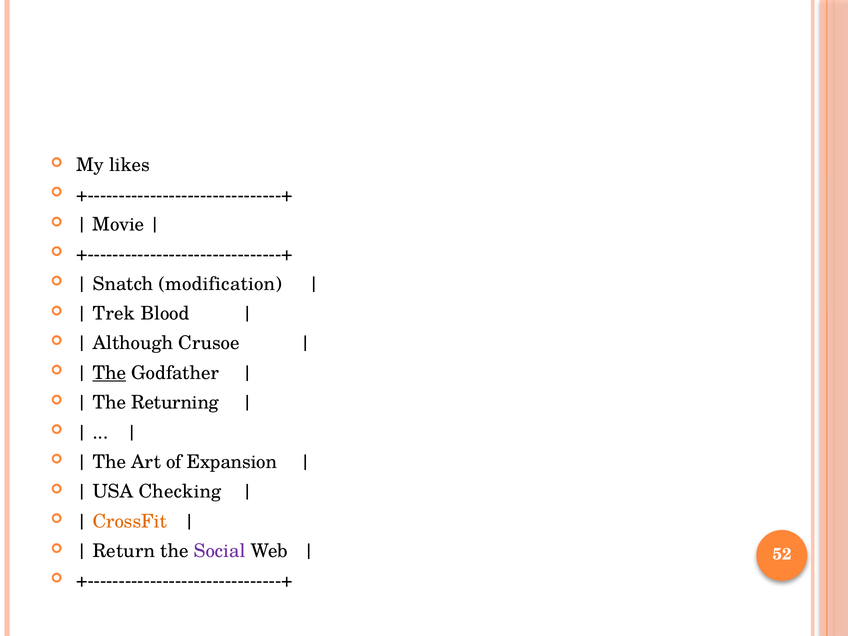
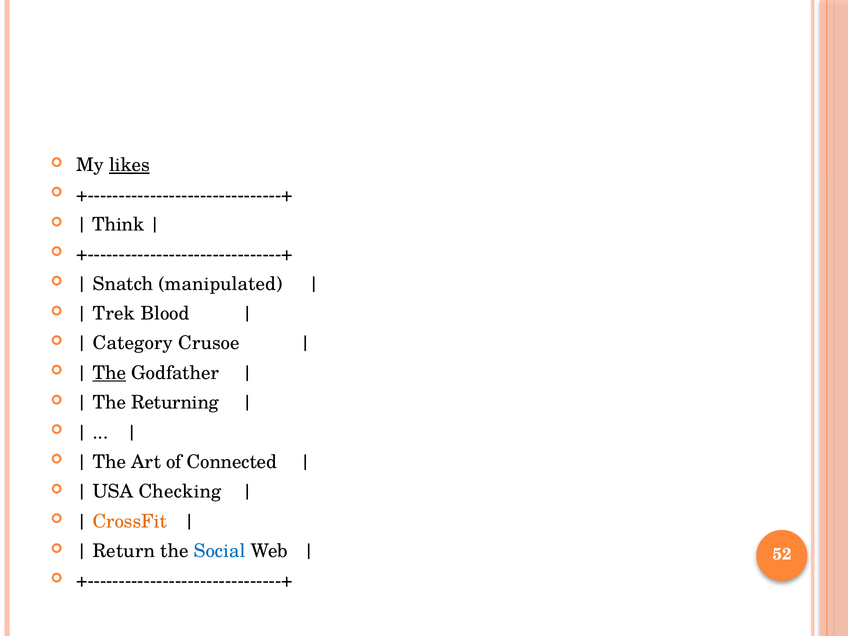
likes underline: none -> present
Movie: Movie -> Think
modification: modification -> manipulated
Although: Although -> Category
Expansion: Expansion -> Connected
Social colour: purple -> blue
